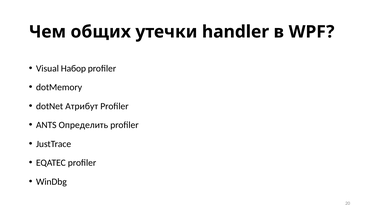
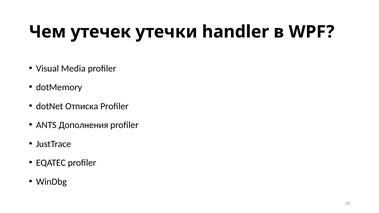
общих: общих -> утечек
Набор: Набор -> Media
Атрибут: Атрибут -> Отписка
Определить: Определить -> Дополнения
